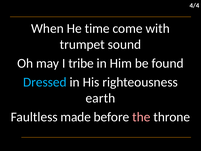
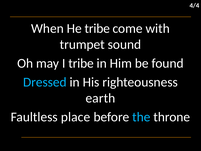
He time: time -> tribe
made: made -> place
the colour: pink -> light blue
